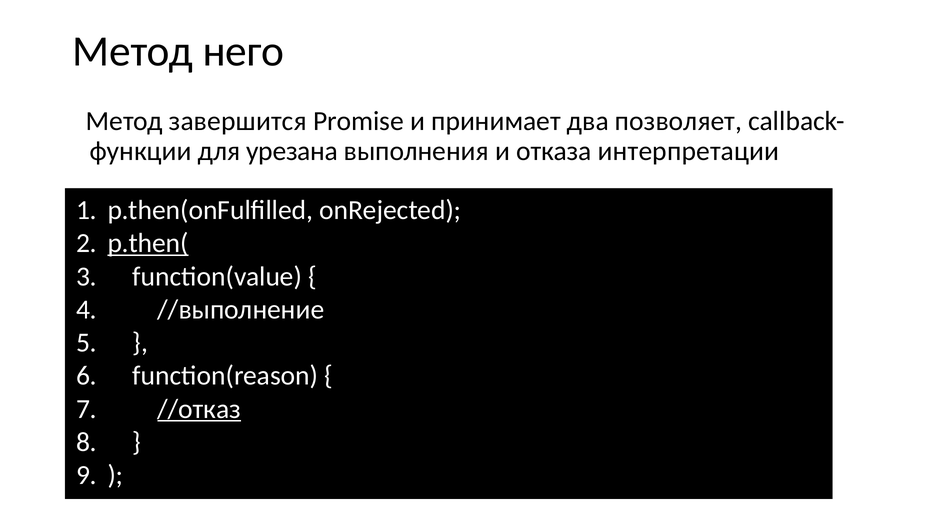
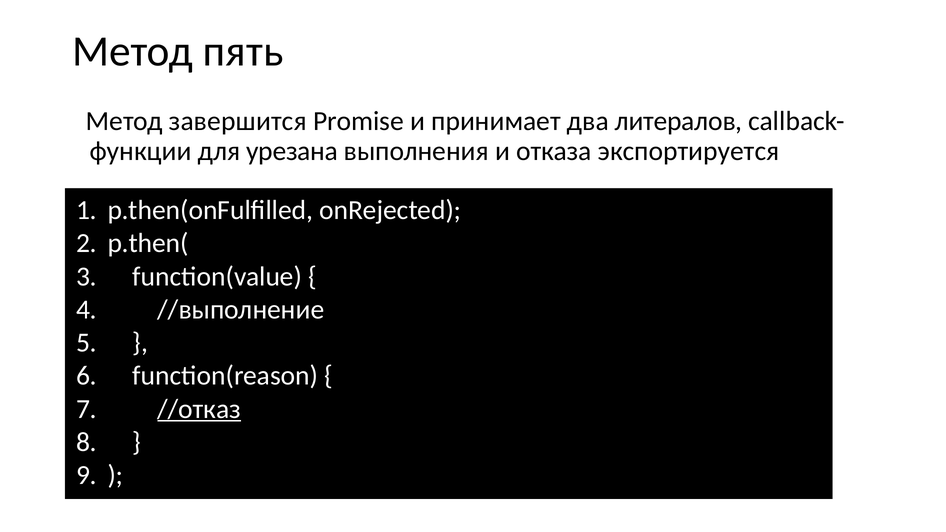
него: него -> пять
позволяет: позволяет -> литералов
интерпретации: интерпретации -> экспортируется
p.then( underline: present -> none
